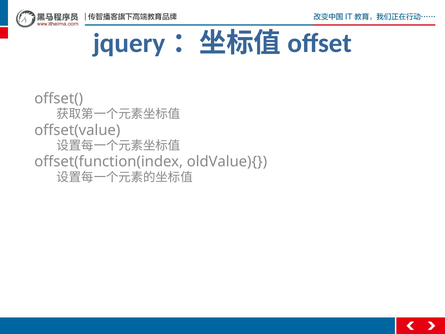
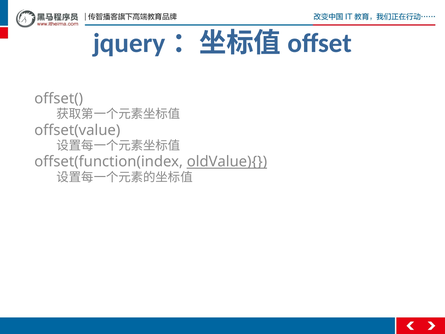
oldValue){ underline: none -> present
